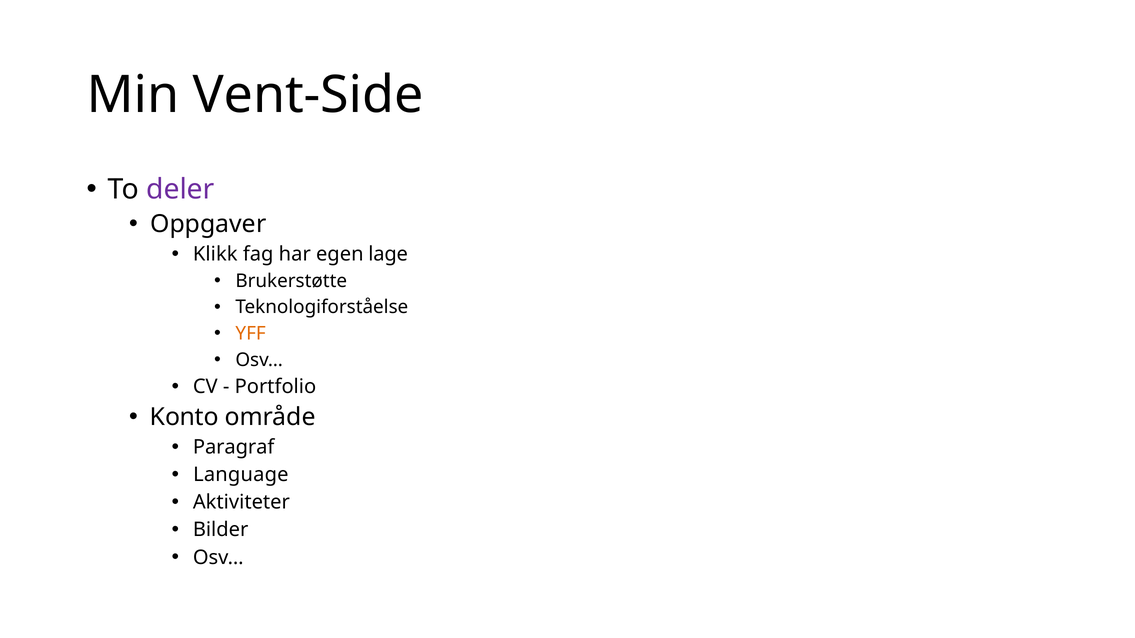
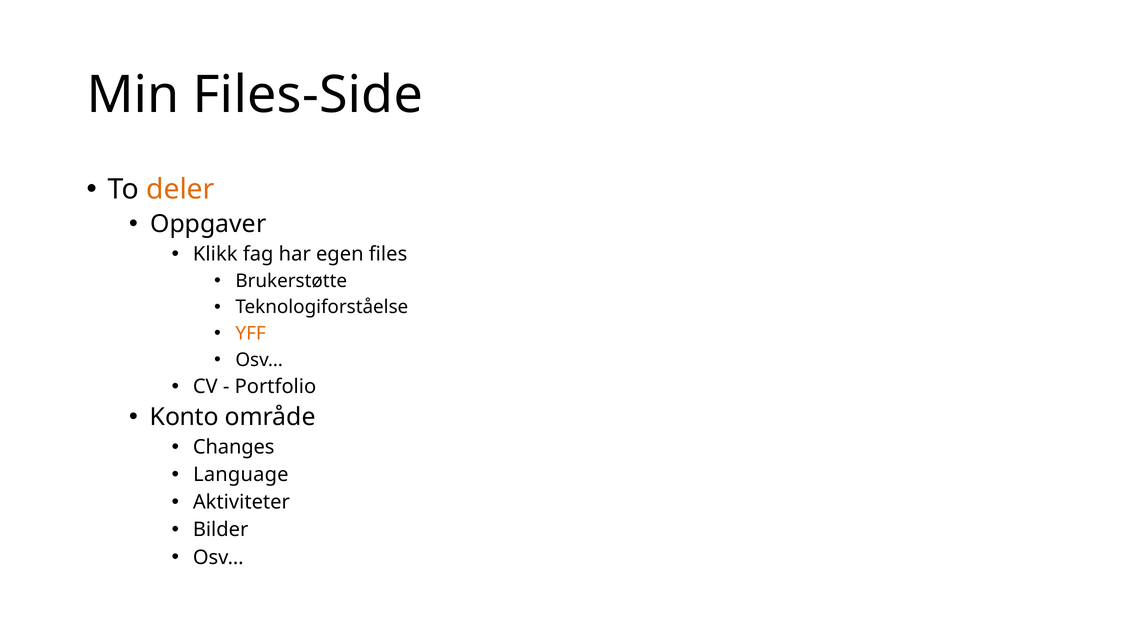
Vent-Side: Vent-Side -> Files-Side
deler colour: purple -> orange
lage: lage -> files
Paragraf: Paragraf -> Changes
